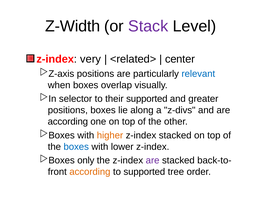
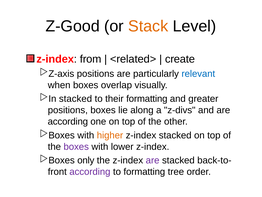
Z-Width: Z-Width -> Z-Good
Stack colour: purple -> orange
very: very -> from
center: center -> create
selector at (76, 99): selector -> stacked
their supported: supported -> formatting
boxes at (76, 146) colour: blue -> purple
according at (90, 171) colour: orange -> purple
to supported: supported -> formatting
